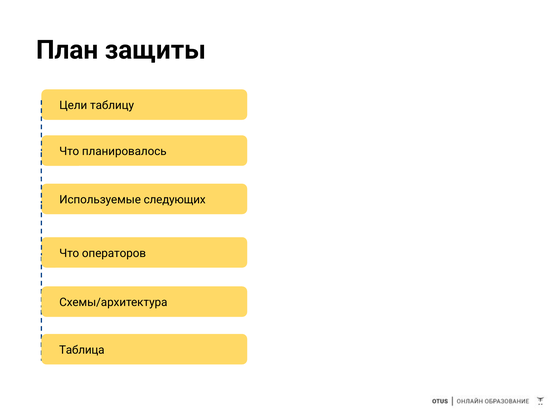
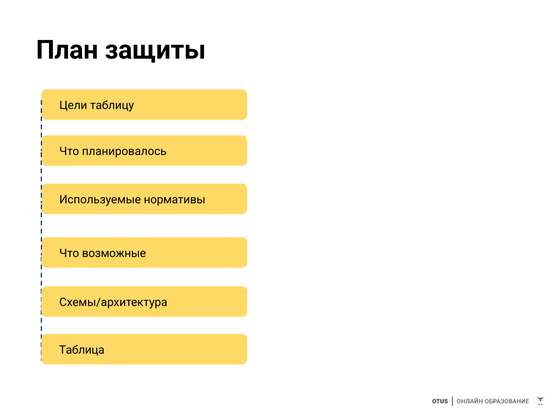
следующих: следующих -> нормативы
операторов: операторов -> возможные
